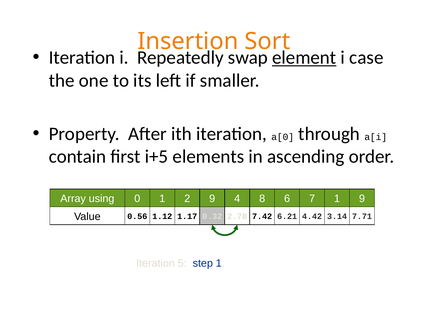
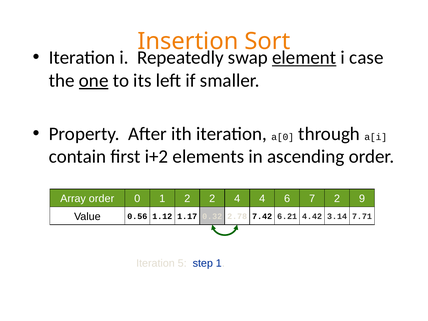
one underline: none -> present
i+5: i+5 -> i+2
Array using: using -> order
2 9: 9 -> 2
4 8: 8 -> 4
1 1: 1 -> 2
